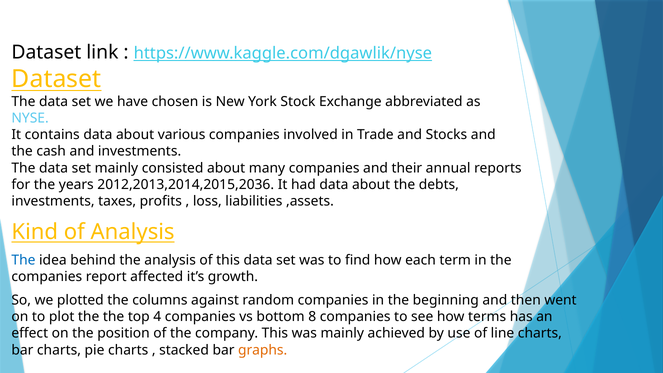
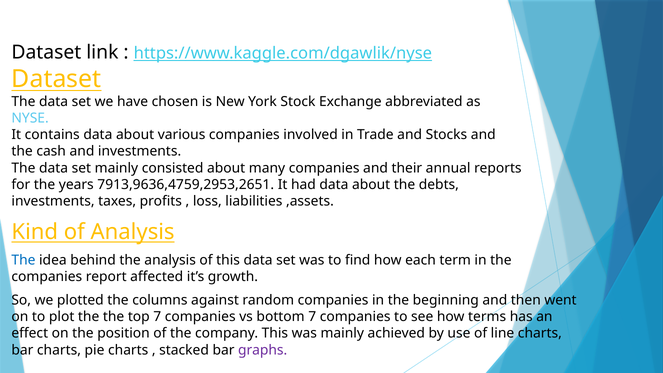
2012,2013,2014,2015,2036: 2012,2013,2014,2015,2036 -> 7913,9636,4759,2953,2651
top 4: 4 -> 7
bottom 8: 8 -> 7
graphs colour: orange -> purple
